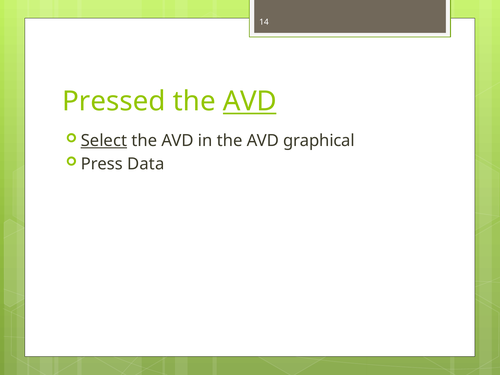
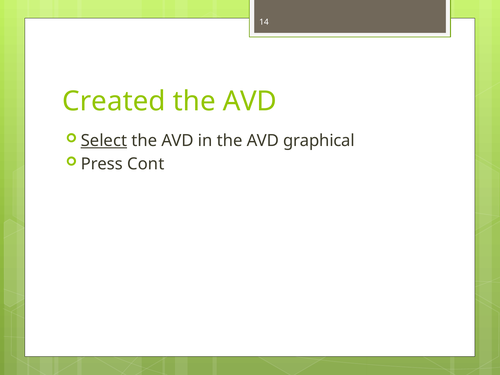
Pressed: Pressed -> Created
AVD at (250, 101) underline: present -> none
Data: Data -> Cont
